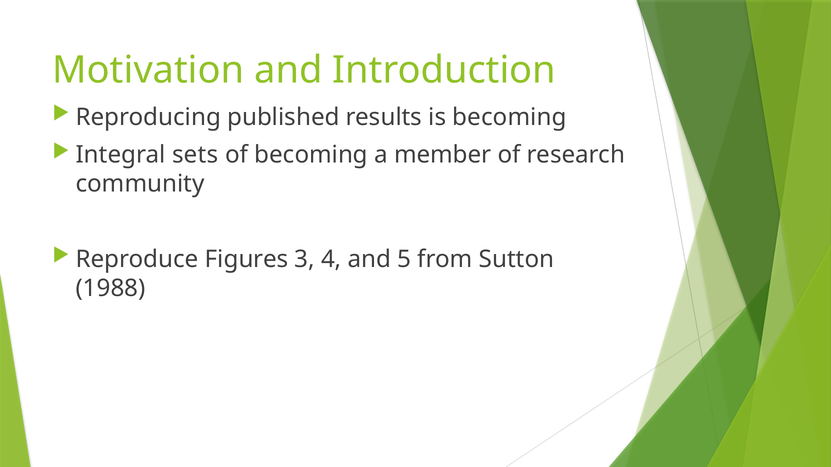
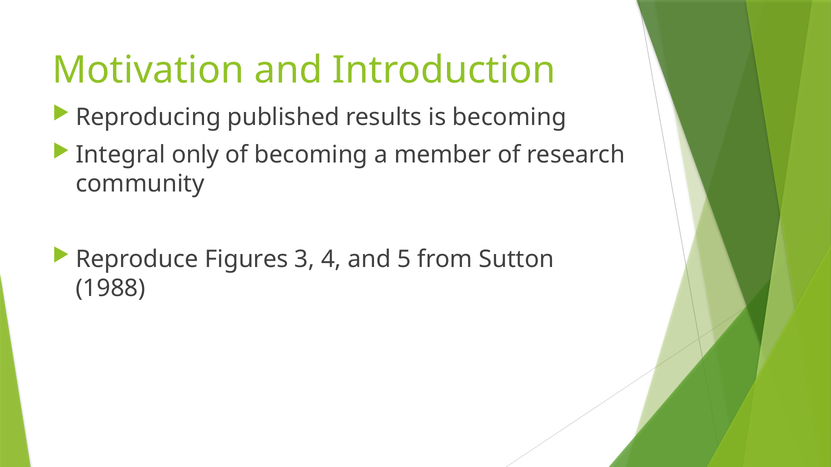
sets: sets -> only
